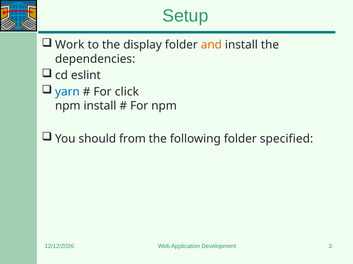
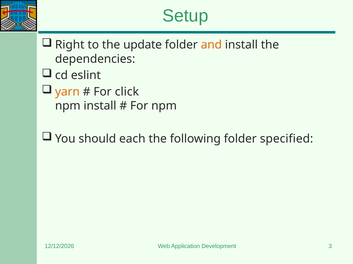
Work: Work -> Right
display: display -> update
yarn colour: blue -> orange
from: from -> each
